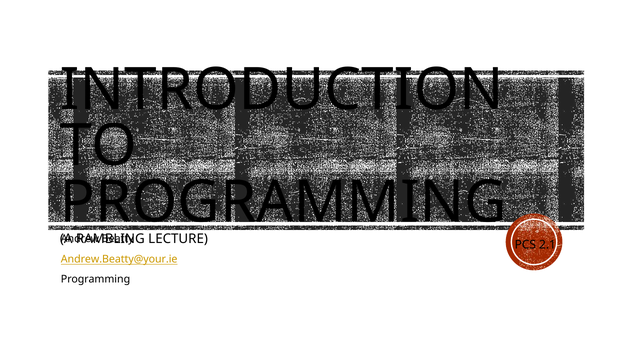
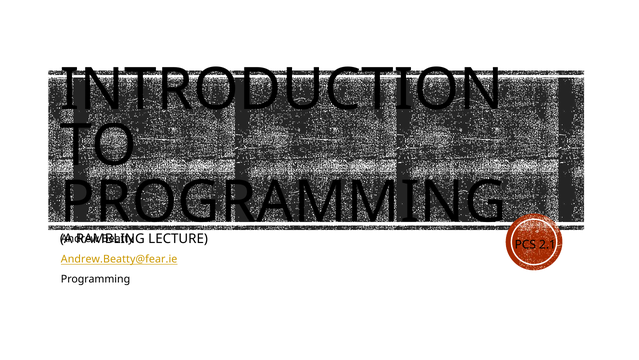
Andrew.Beatty@your.ie: Andrew.Beatty@your.ie -> Andrew.Beatty@fear.ie
